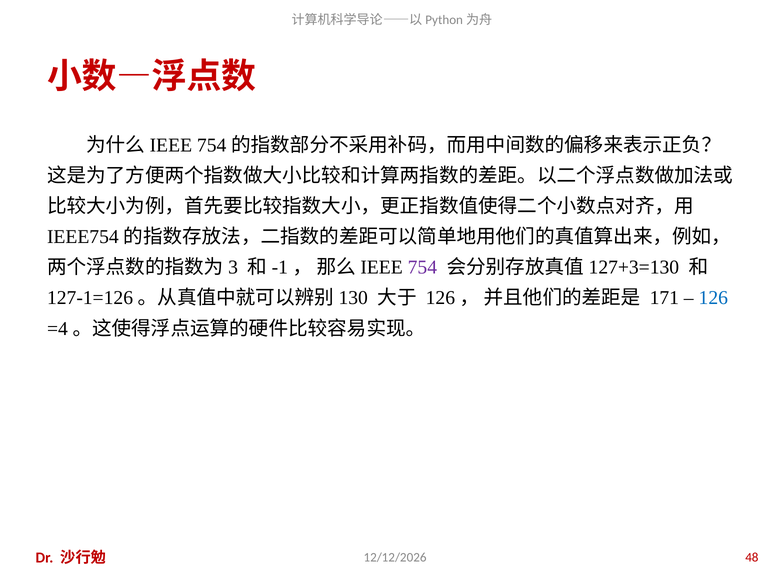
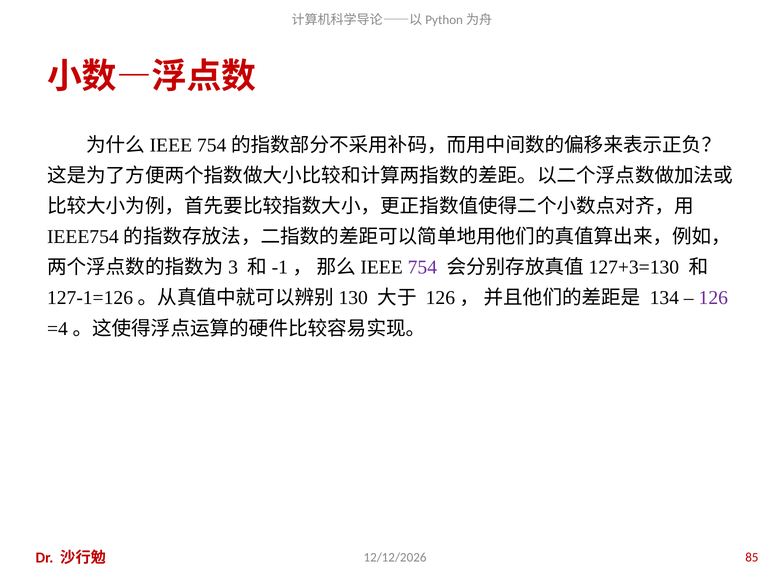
171: 171 -> 134
126 colour: blue -> purple
48: 48 -> 85
